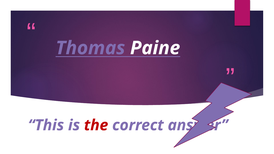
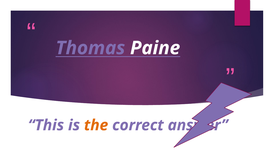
the colour: red -> orange
